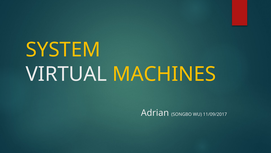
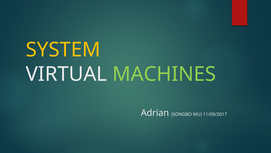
MACHINES colour: yellow -> light green
